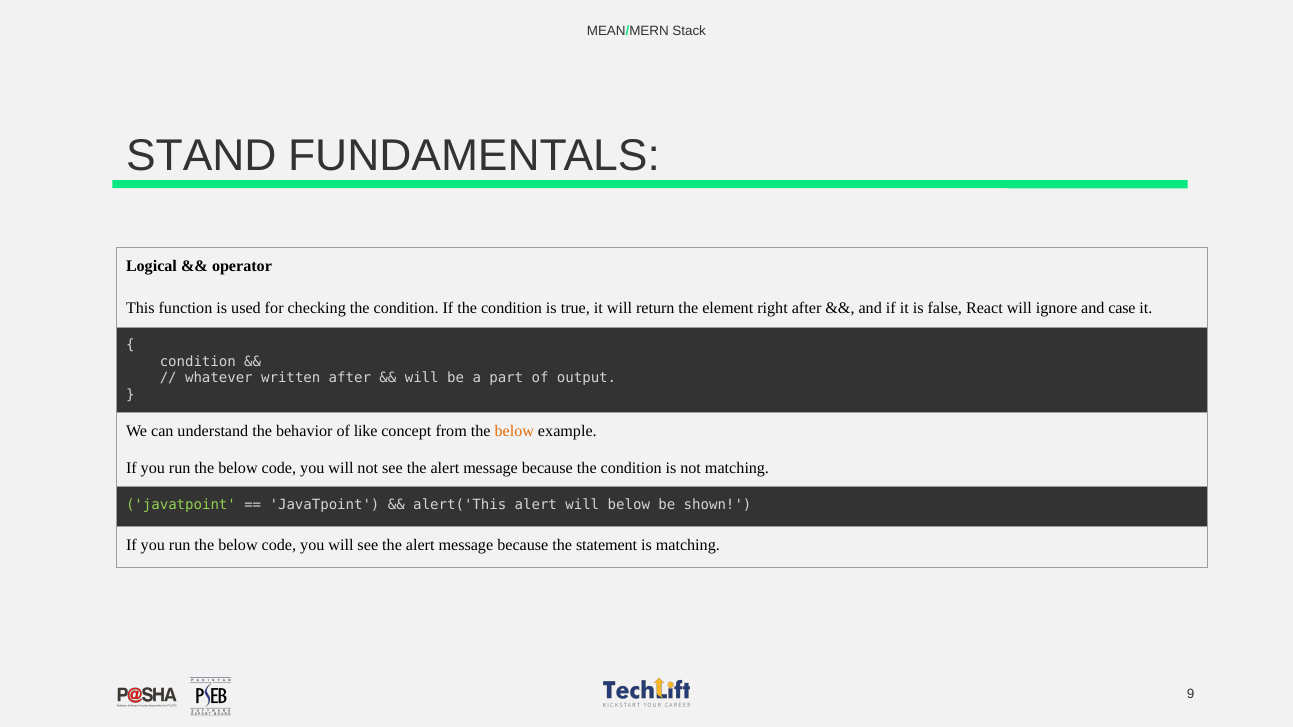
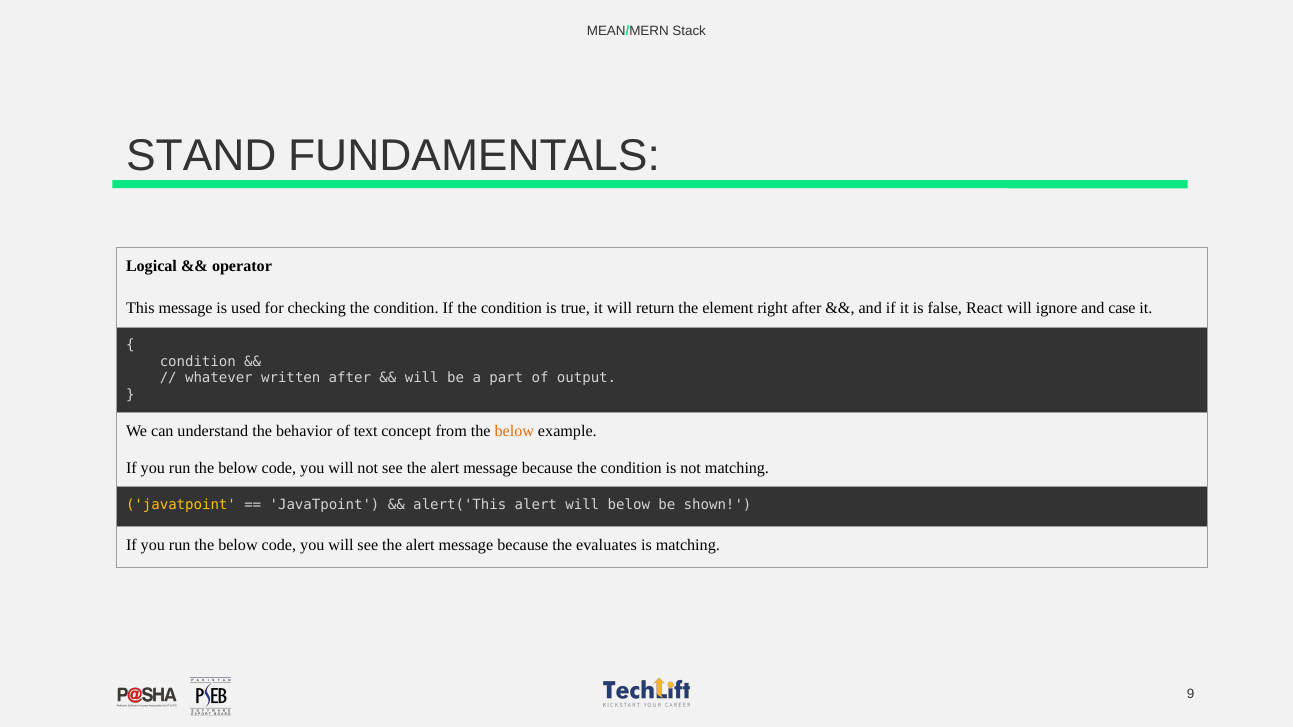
This function: function -> message
like: like -> text
javatpoint at (181, 505) colour: light green -> yellow
statement: statement -> evaluates
